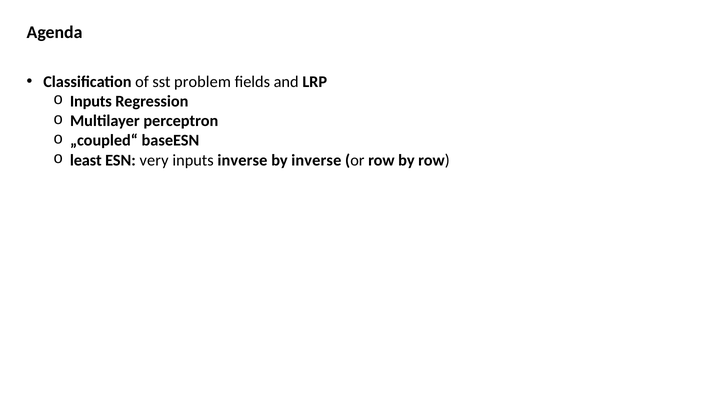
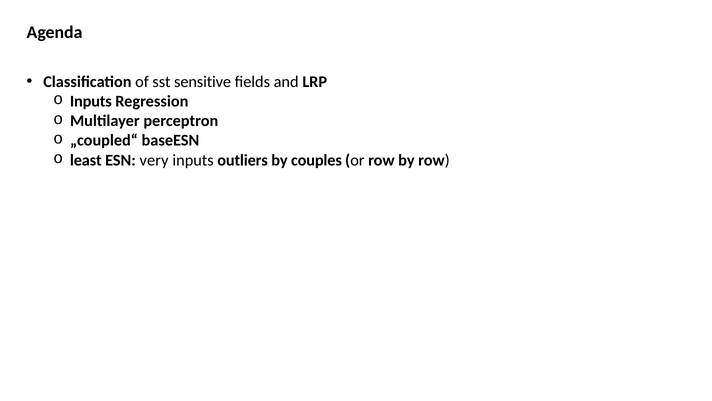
problem: problem -> sensitive
inputs inverse: inverse -> outliers
by inverse: inverse -> couples
